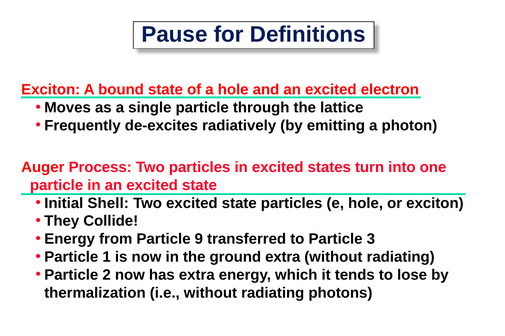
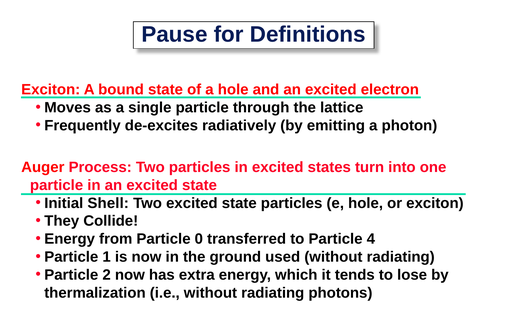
9: 9 -> 0
3: 3 -> 4
ground extra: extra -> used
